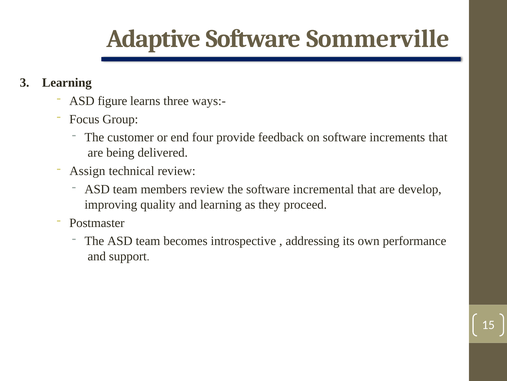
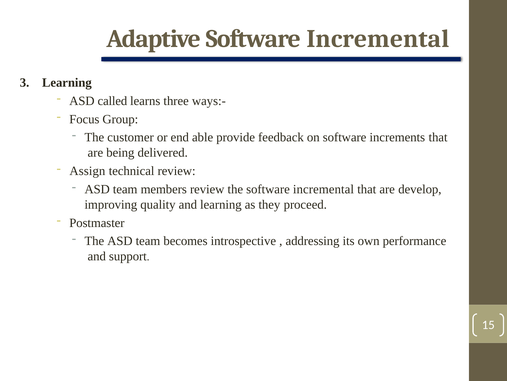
Adaptive Software Sommerville: Sommerville -> Incremental
figure: figure -> called
four: four -> able
